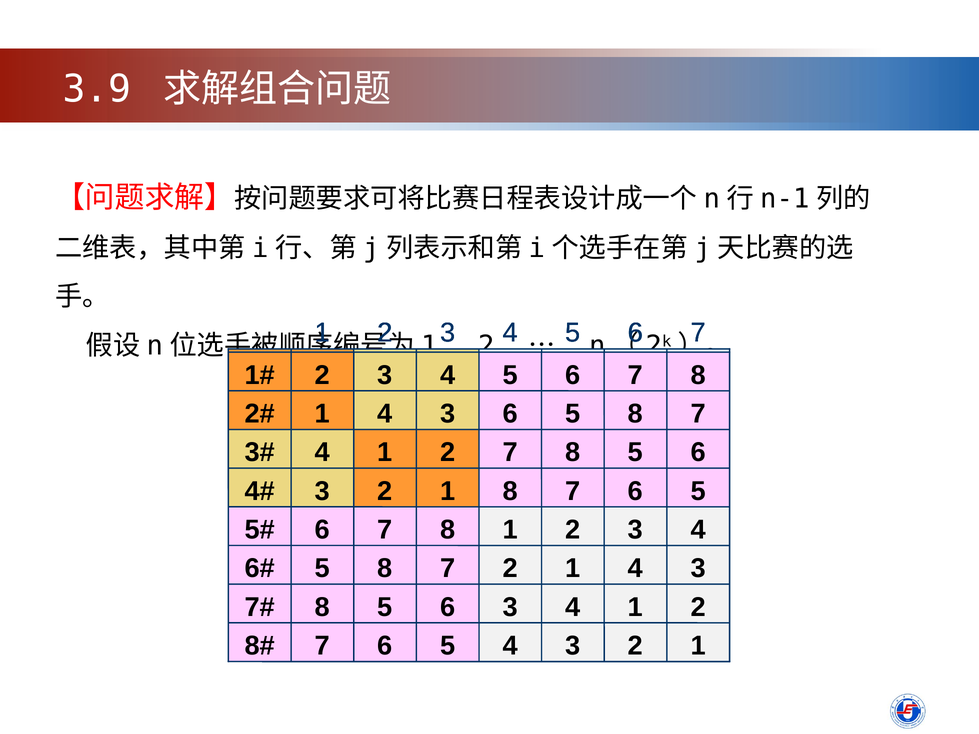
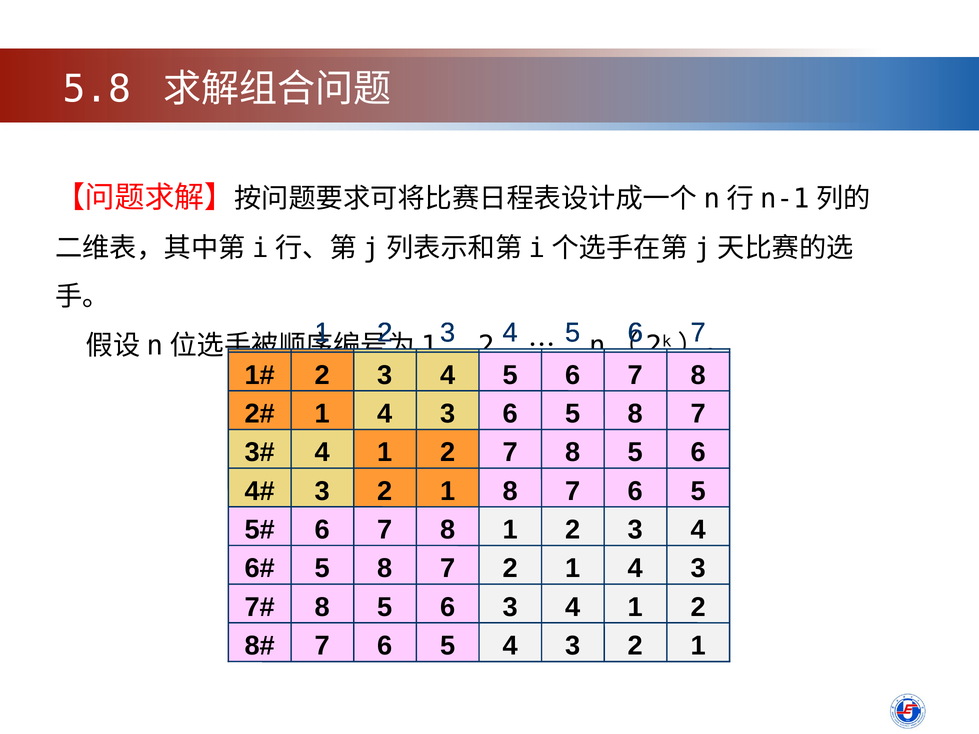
3.9: 3.9 -> 5.8
